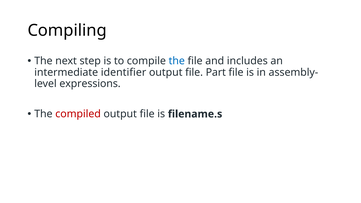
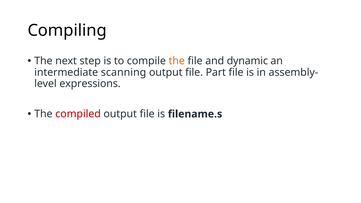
the at (177, 61) colour: blue -> orange
includes: includes -> dynamic
identifier: identifier -> scanning
